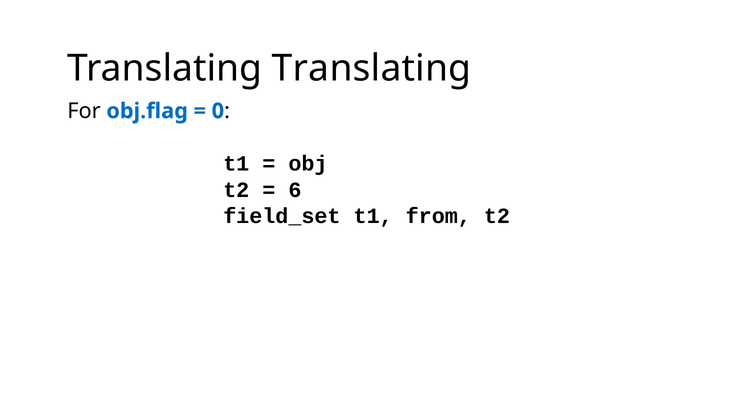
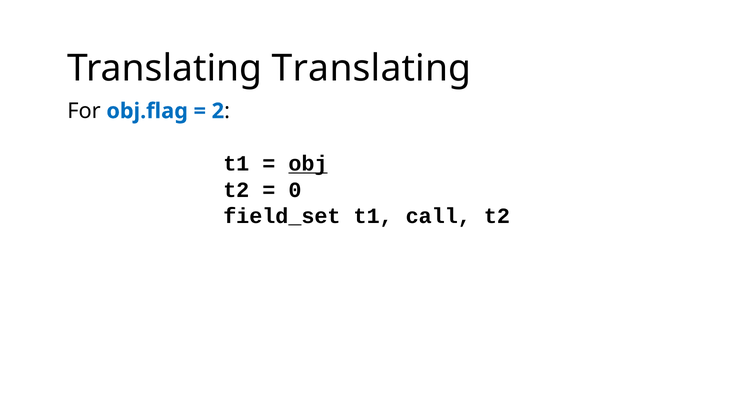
0: 0 -> 2
obj underline: none -> present
6: 6 -> 0
from: from -> call
